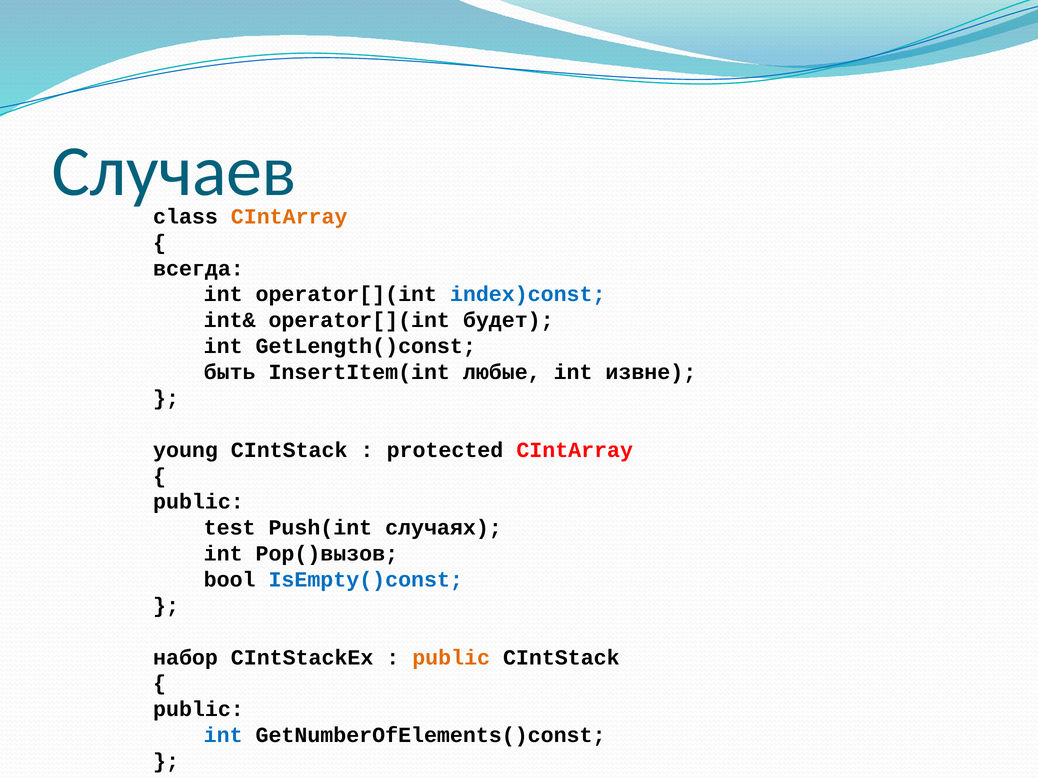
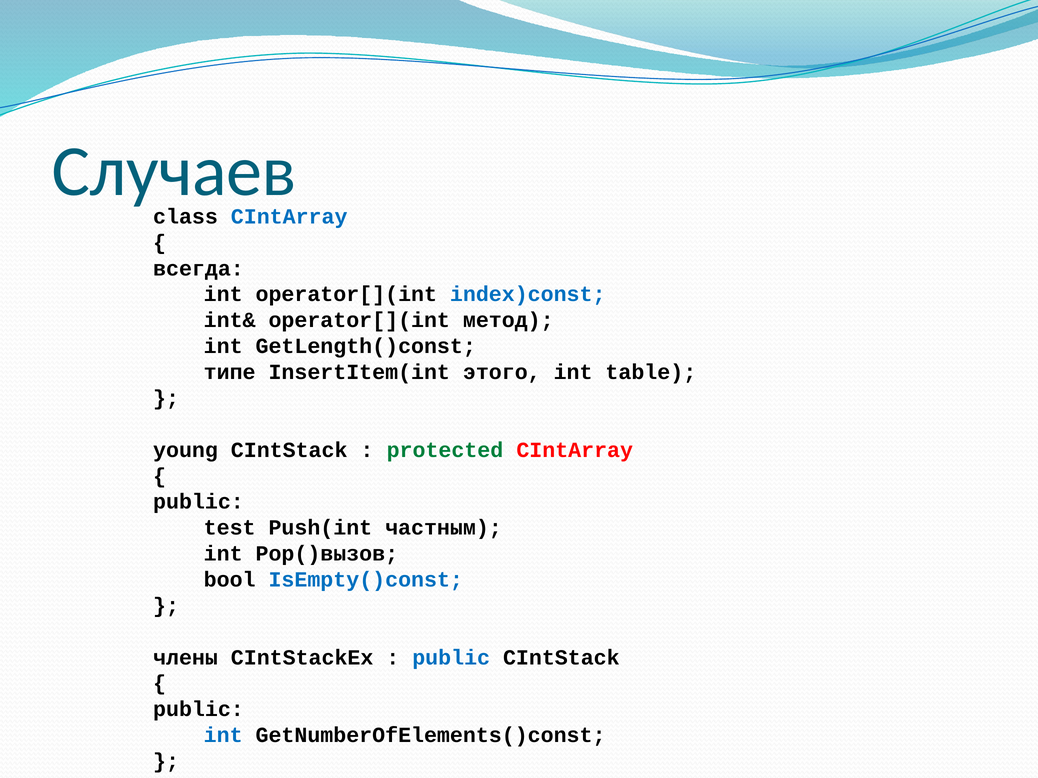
CIntArray at (289, 217) colour: orange -> blue
будет: будет -> метод
быть: быть -> типе
любые: любые -> этого
извне: извне -> table
protected colour: black -> green
случаях: случаях -> частным
набор: набор -> члены
public at (451, 658) colour: orange -> blue
